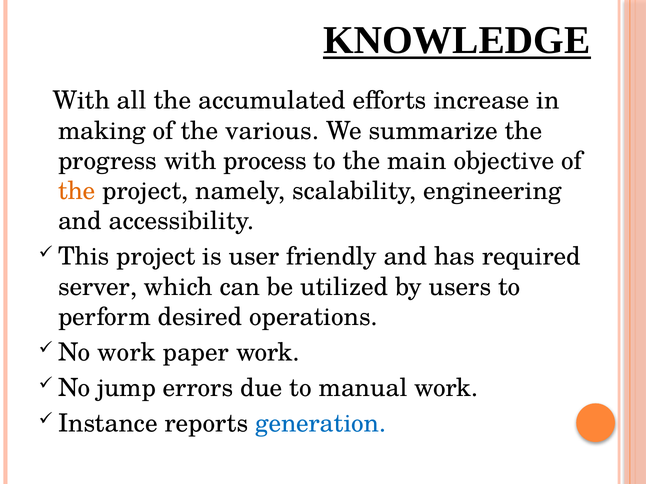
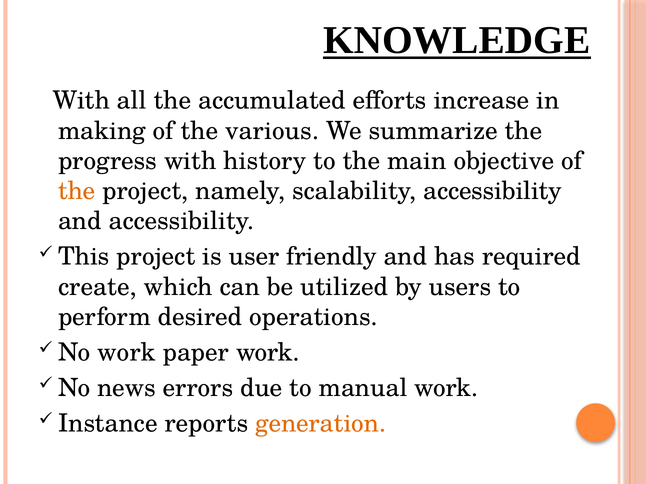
process: process -> history
scalability engineering: engineering -> accessibility
server: server -> create
jump: jump -> news
generation colour: blue -> orange
